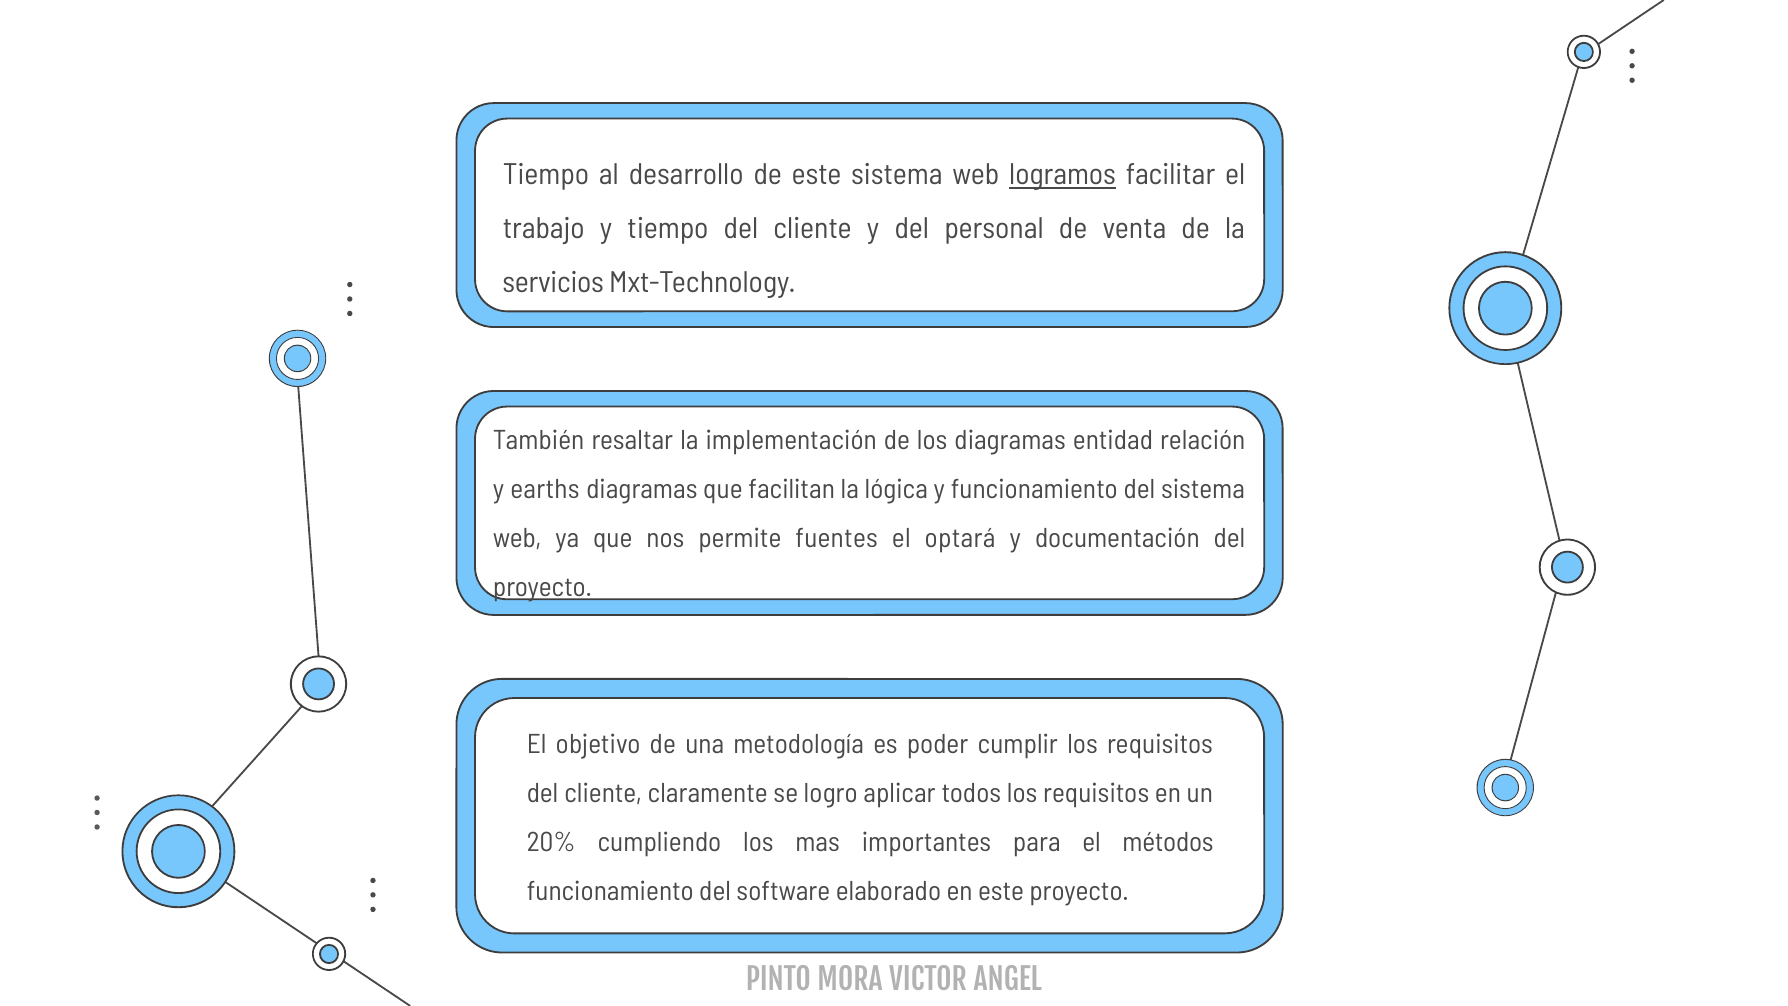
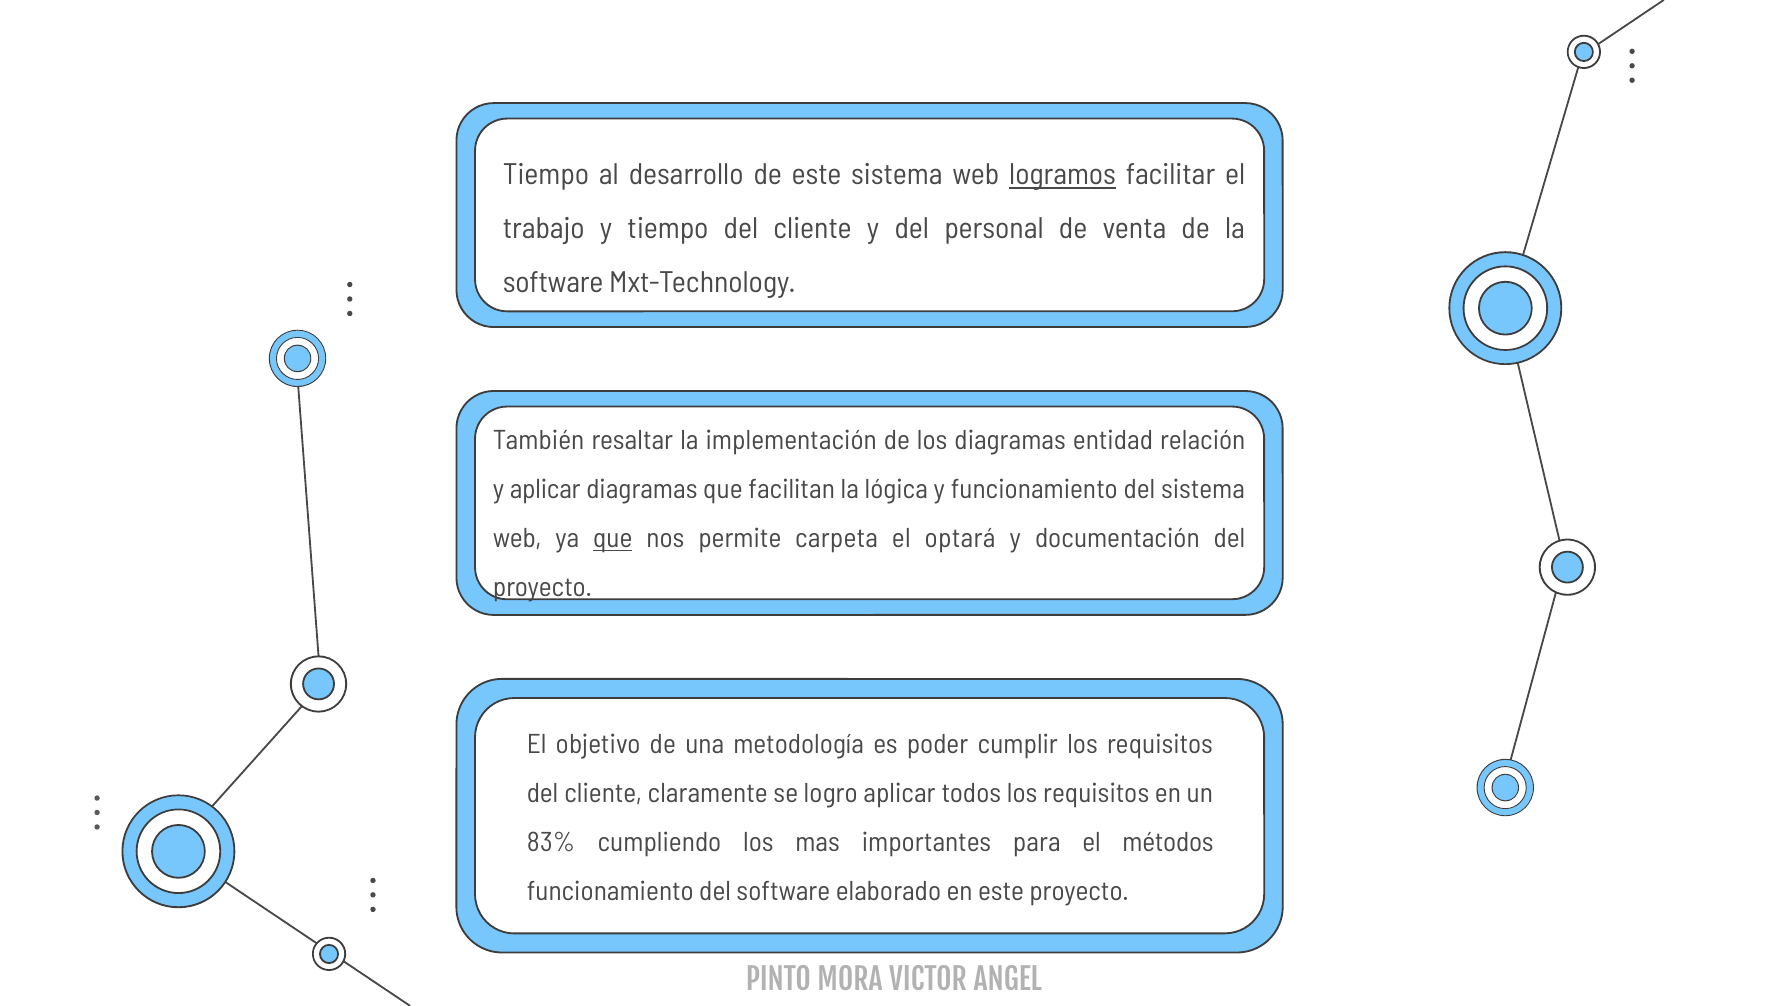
servicios at (553, 282): servicios -> software
y earths: earths -> aplicar
que at (613, 539) underline: none -> present
fuentes: fuentes -> carpeta
20%: 20% -> 83%
